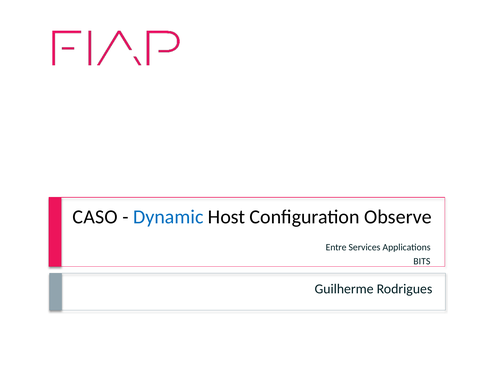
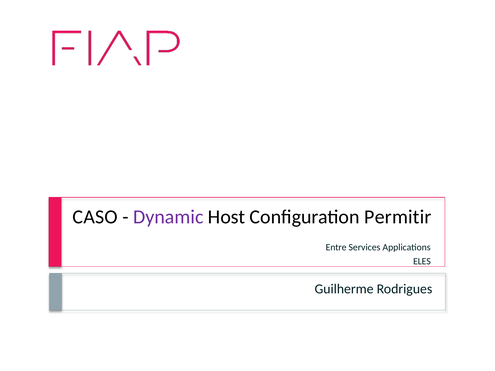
Dynamic colour: blue -> purple
Observe: Observe -> Permitir
BITS: BITS -> ELES
